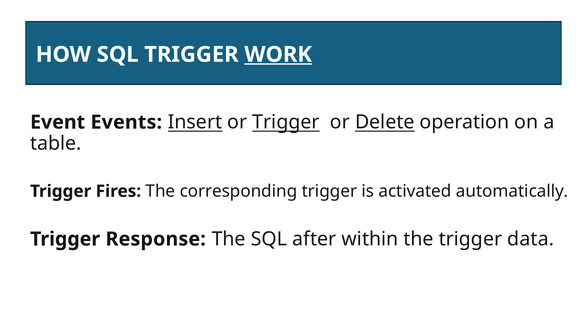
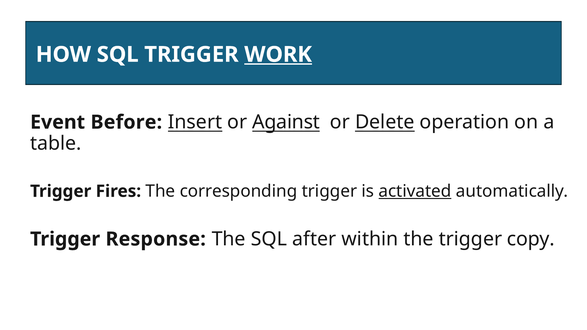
Events: Events -> Before
or Trigger: Trigger -> Against
activated underline: none -> present
data: data -> copy
